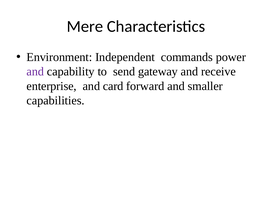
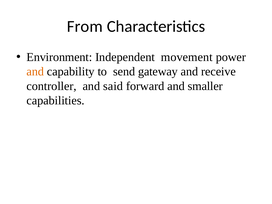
Mere: Mere -> From
commands: commands -> movement
and at (35, 72) colour: purple -> orange
enterprise: enterprise -> controller
card: card -> said
